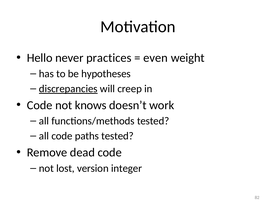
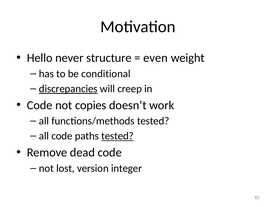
practices: practices -> structure
hypotheses: hypotheses -> conditional
knows: knows -> copies
tested at (118, 136) underline: none -> present
